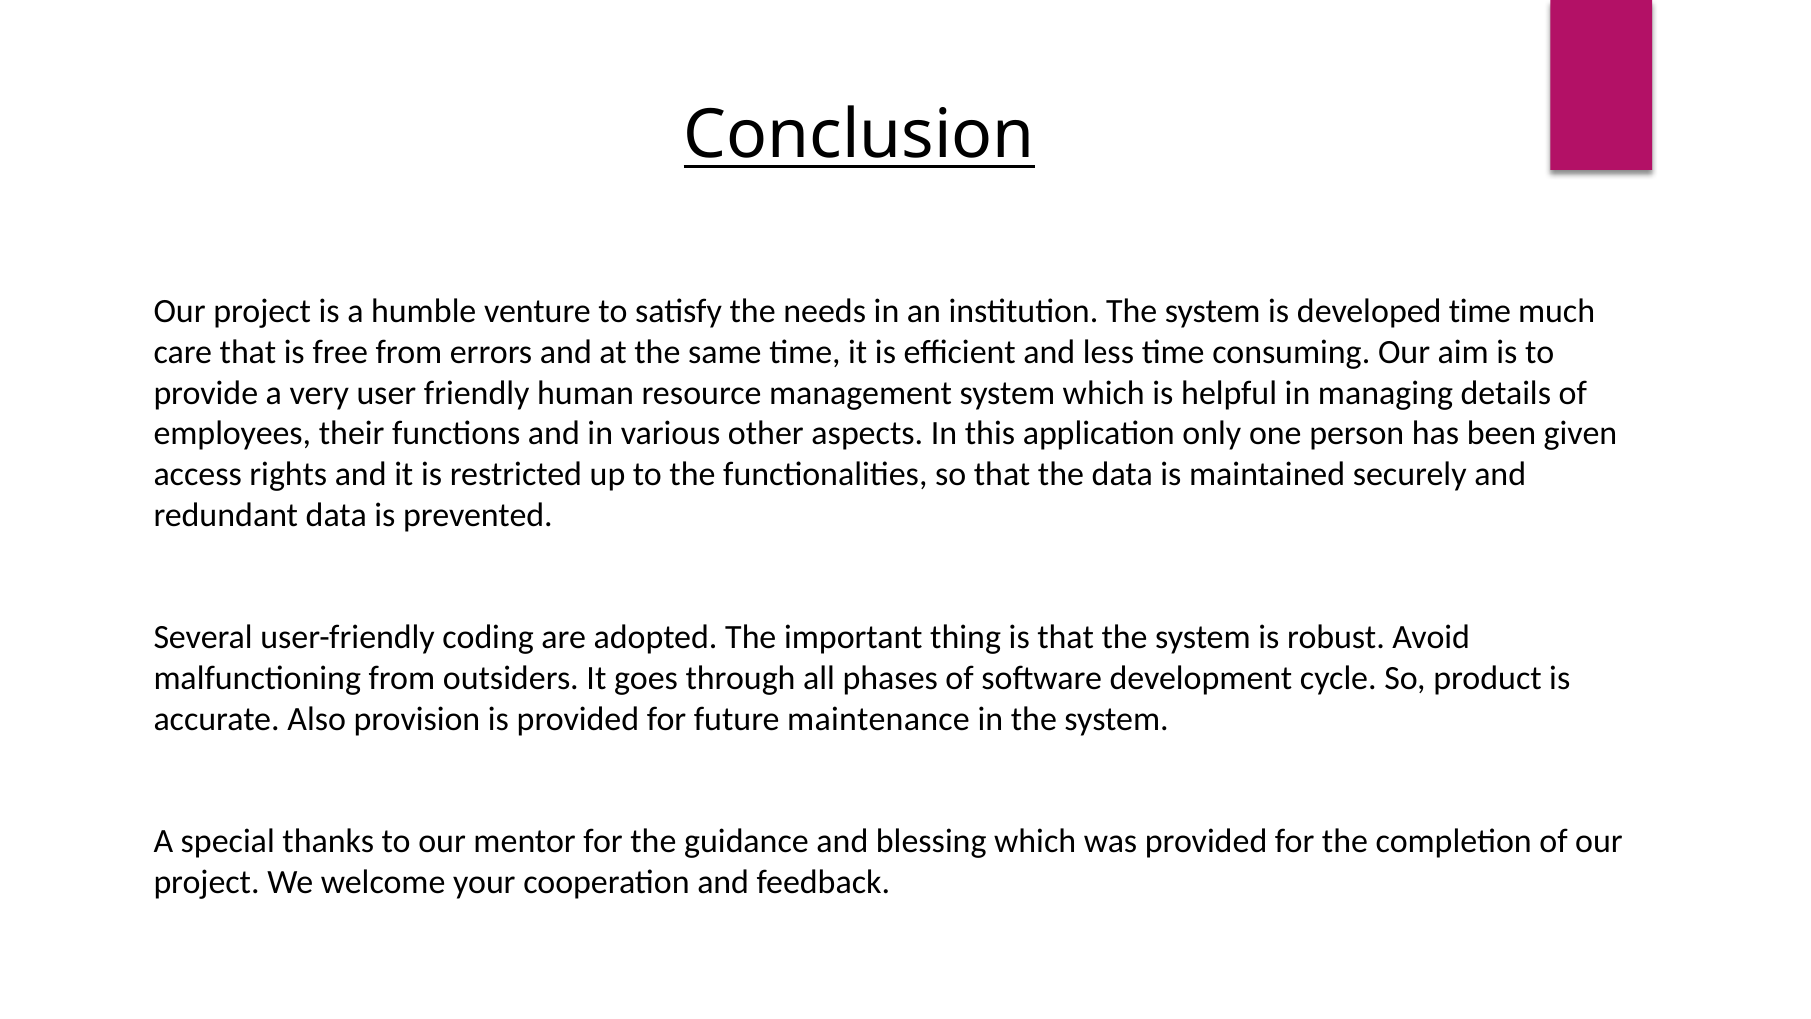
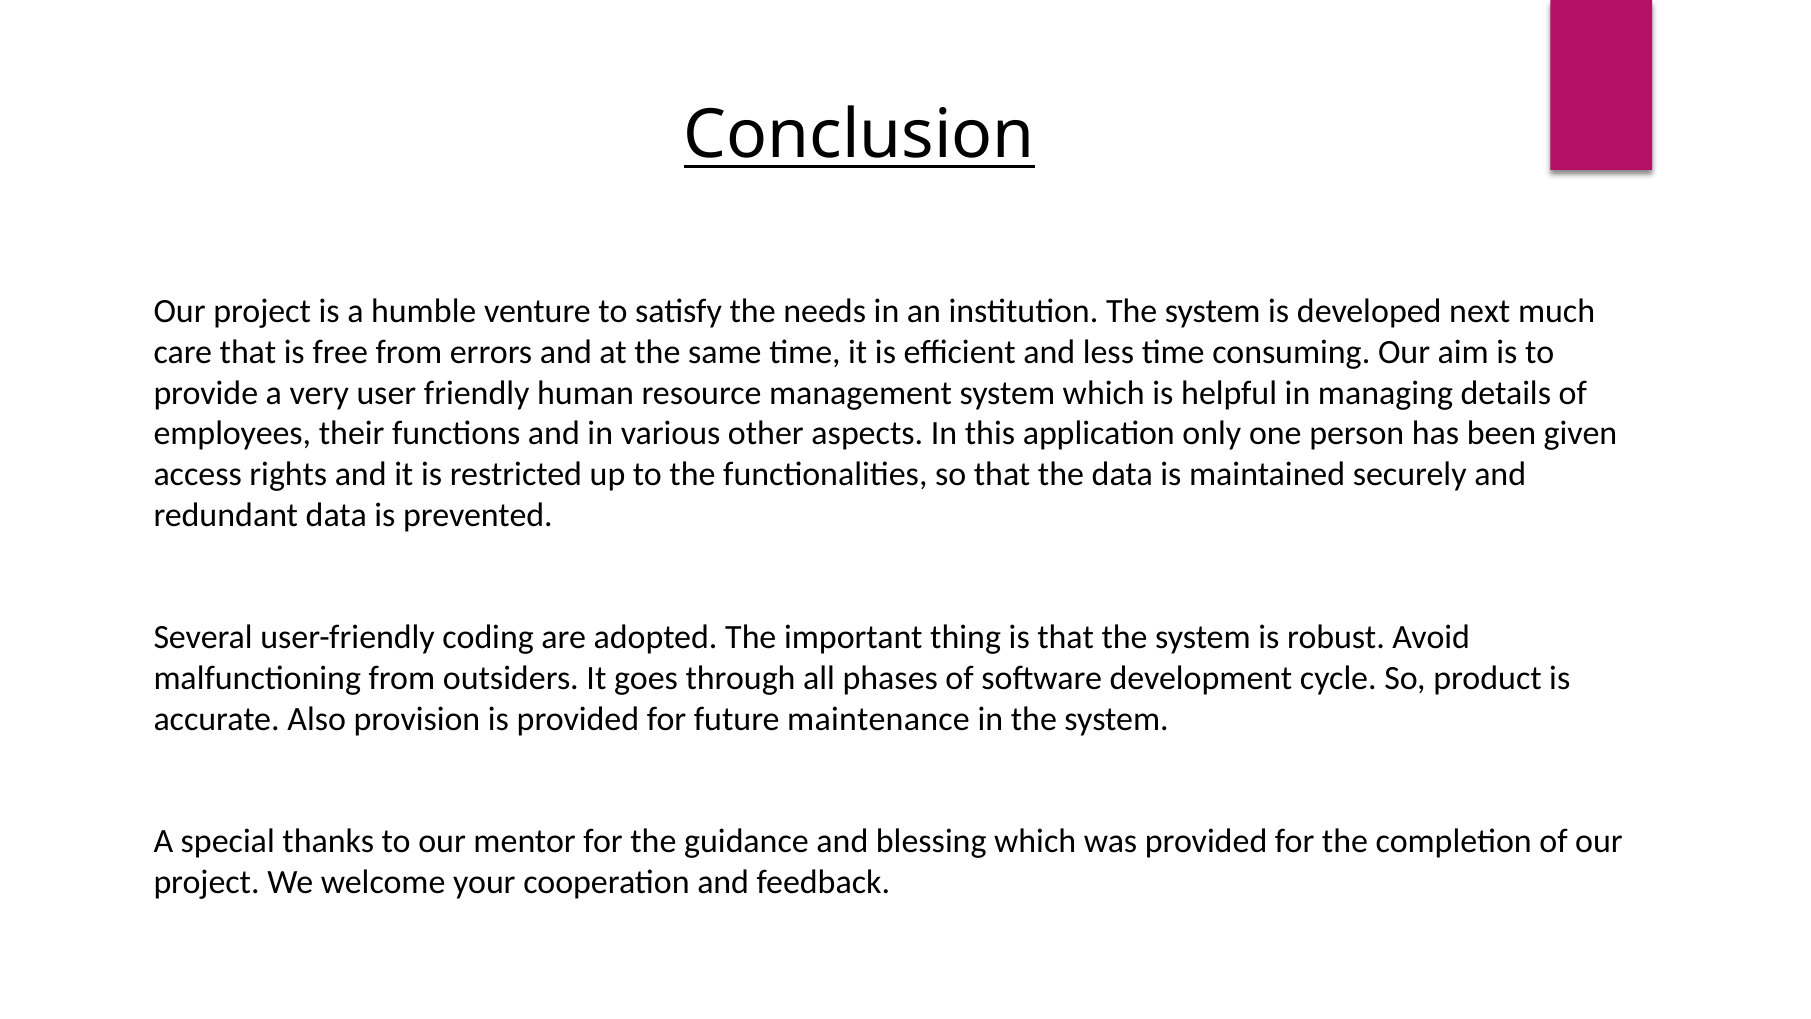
developed time: time -> next
